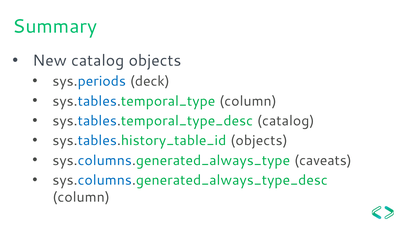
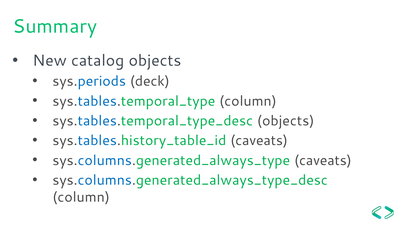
sys.tables.temporal_type_desc catalog: catalog -> objects
sys.tables.history_table_id objects: objects -> caveats
